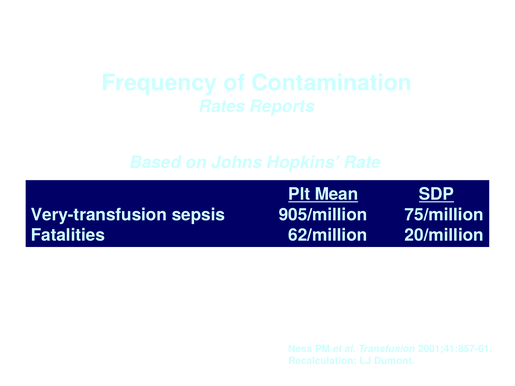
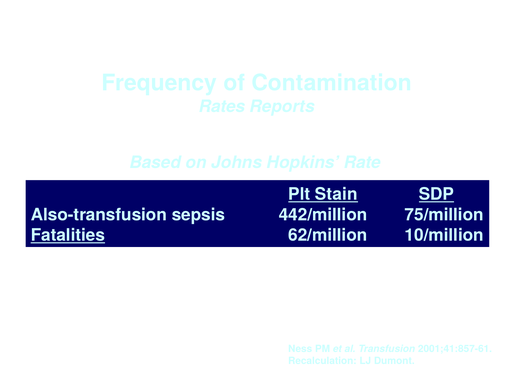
Mean: Mean -> Stain
Very-transfusion: Very-transfusion -> Also-transfusion
905/million: 905/million -> 442/million
Fatalities underline: none -> present
20/million: 20/million -> 10/million
